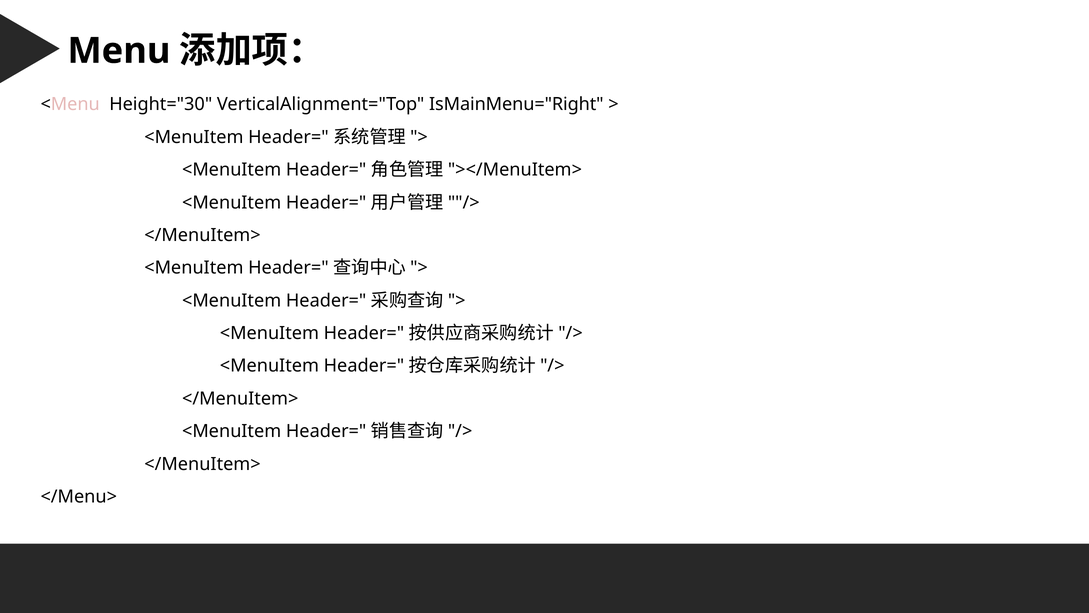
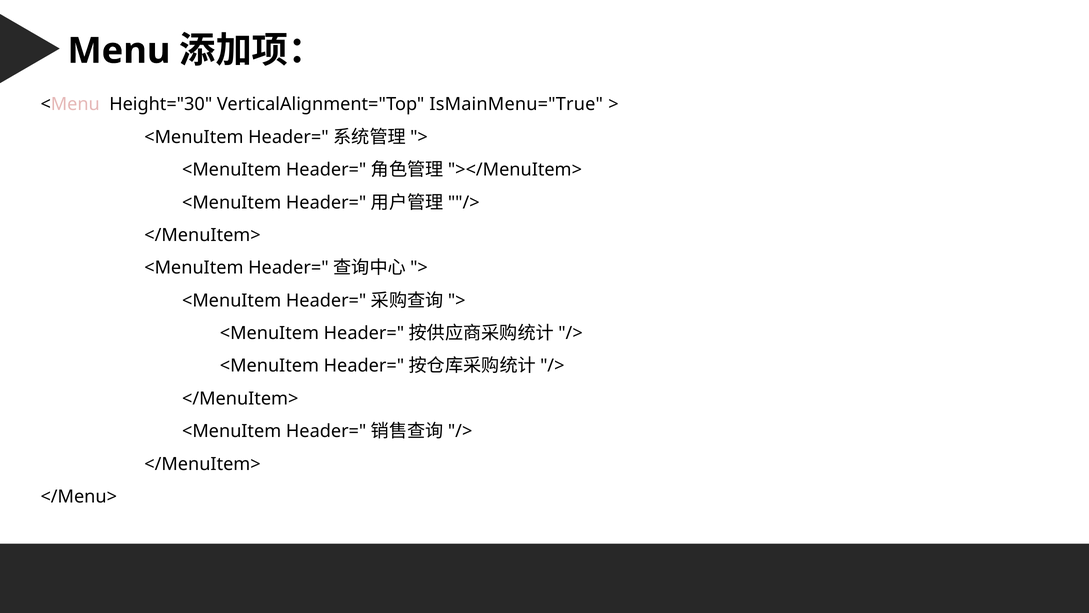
IsMainMenu="Right: IsMainMenu="Right -> IsMainMenu="True
